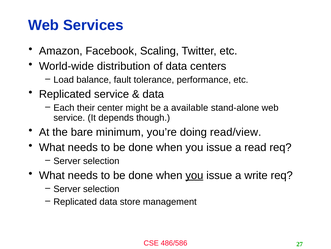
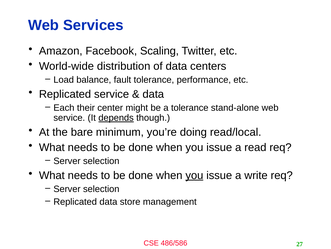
a available: available -> tolerance
depends underline: none -> present
read/view: read/view -> read/local
